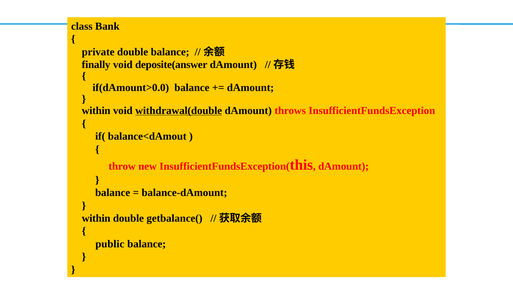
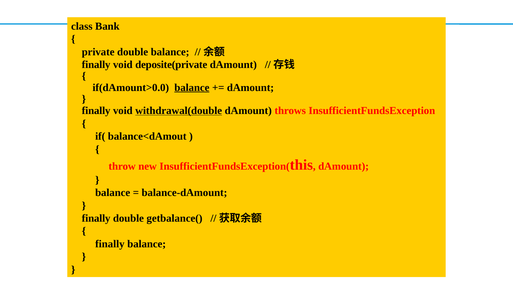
deposite(answer: deposite(answer -> deposite(private
balance at (192, 88) underline: none -> present
within at (96, 111): within -> finally
within at (96, 219): within -> finally
public at (110, 244): public -> finally
